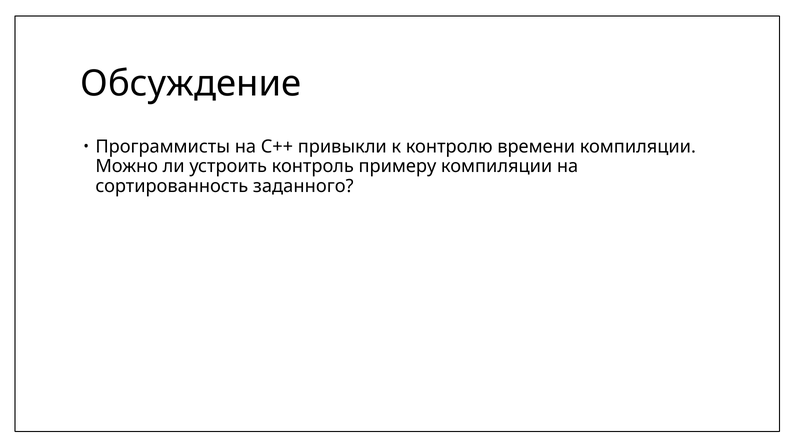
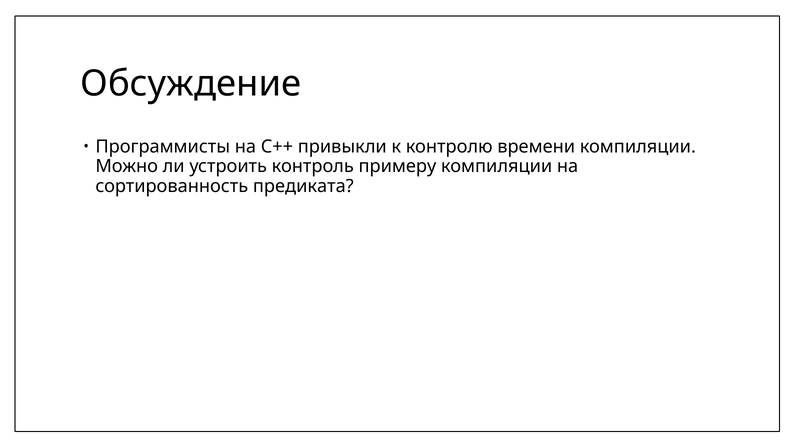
заданного: заданного -> предиката
